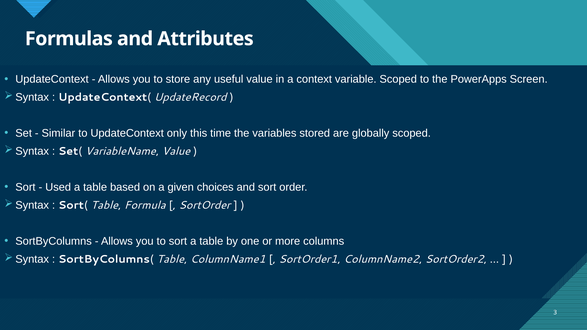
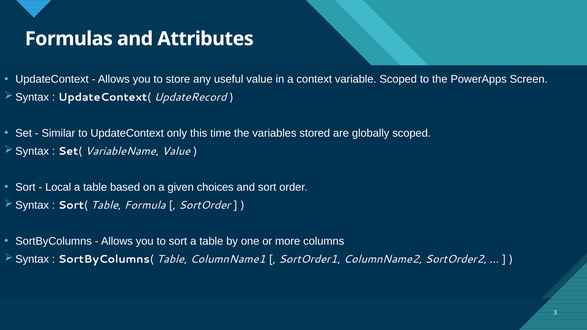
Used: Used -> Local
